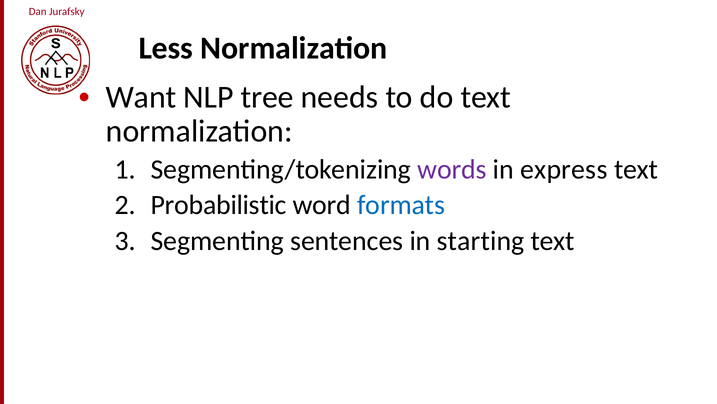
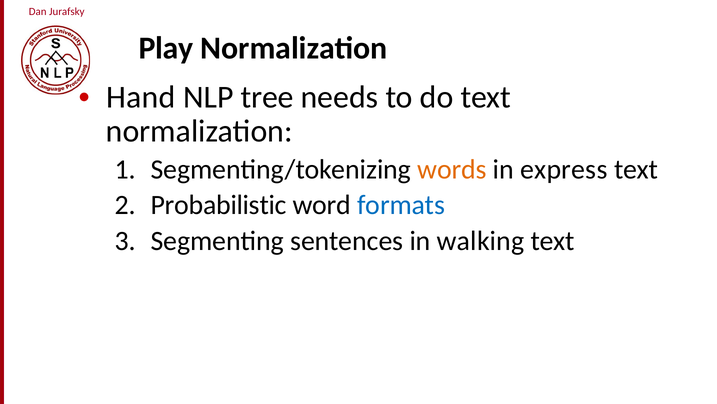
Less: Less -> Play
Want: Want -> Hand
words colour: purple -> orange
starting: starting -> walking
